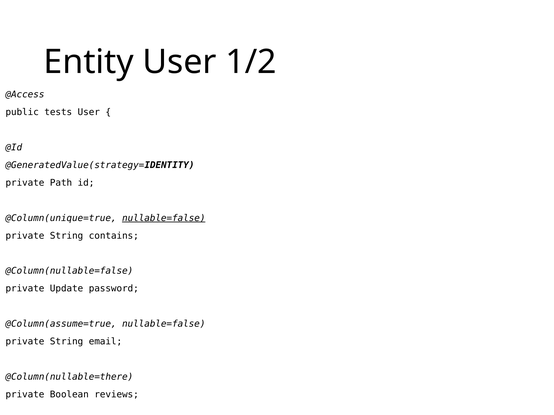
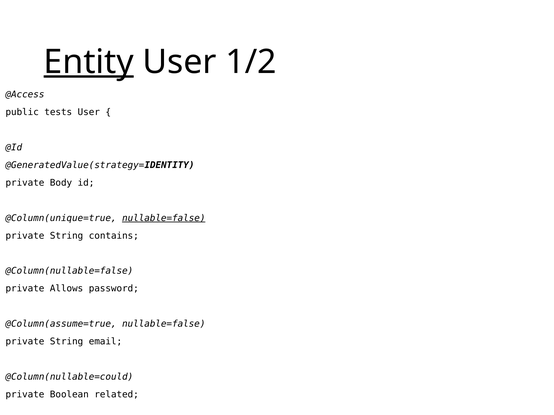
Entity underline: none -> present
Path: Path -> Body
Update: Update -> Allows
@Column(nullable=there: @Column(nullable=there -> @Column(nullable=could
reviews: reviews -> related
